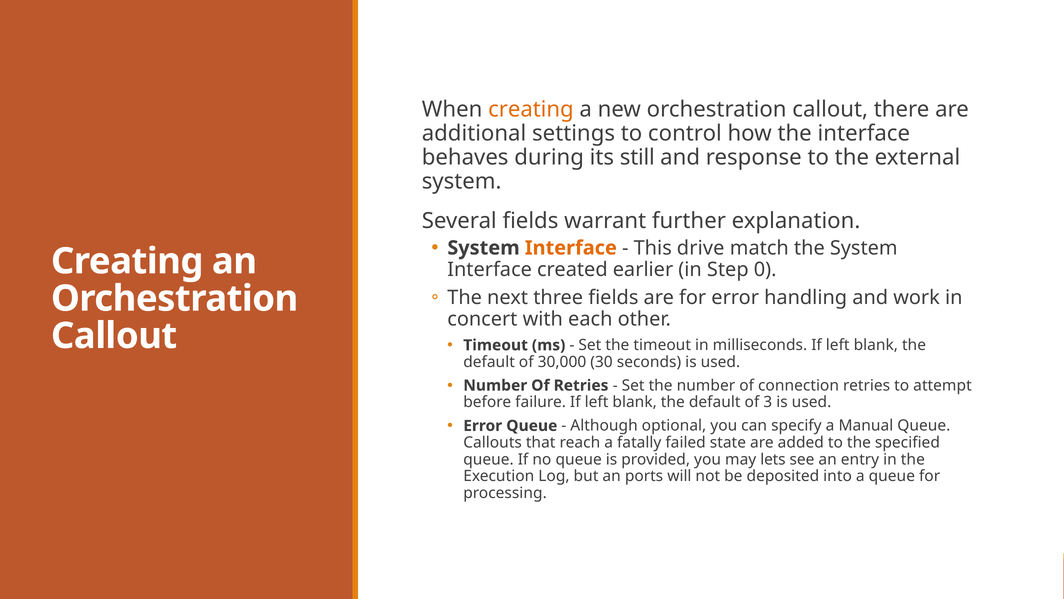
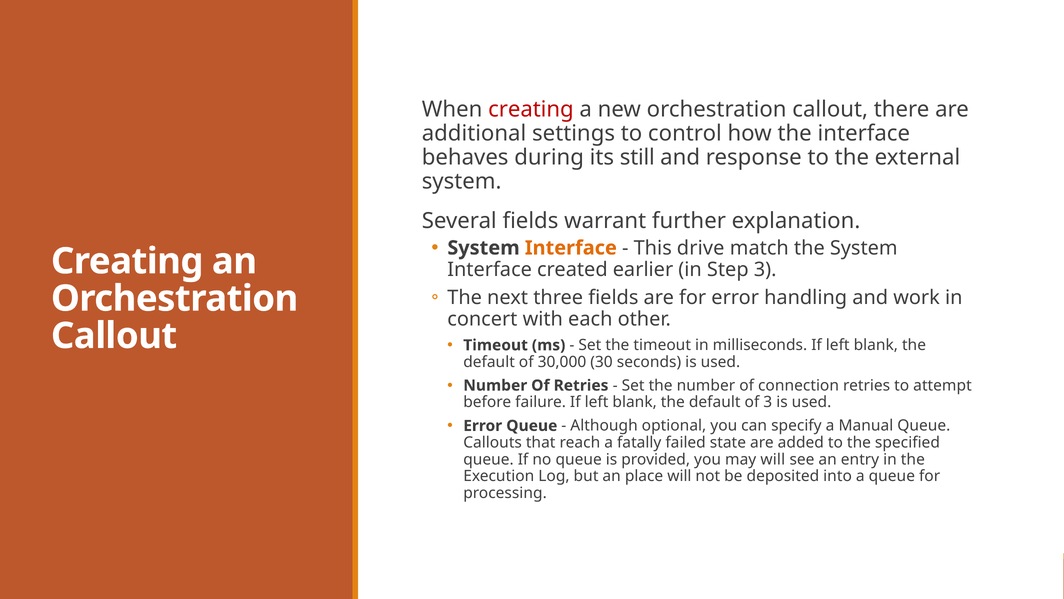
creating at (531, 109) colour: orange -> red
Step 0: 0 -> 3
may lets: lets -> will
ports: ports -> place
